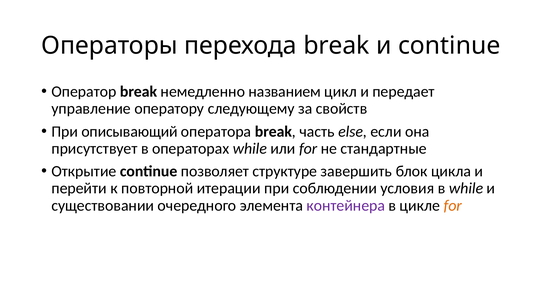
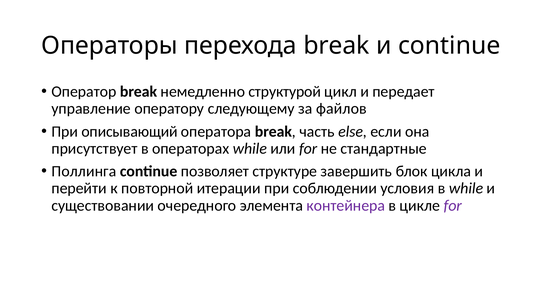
названием: названием -> структурой
свойств: свойств -> файлов
Открытие: Открытие -> Поллинга
for at (453, 205) colour: orange -> purple
